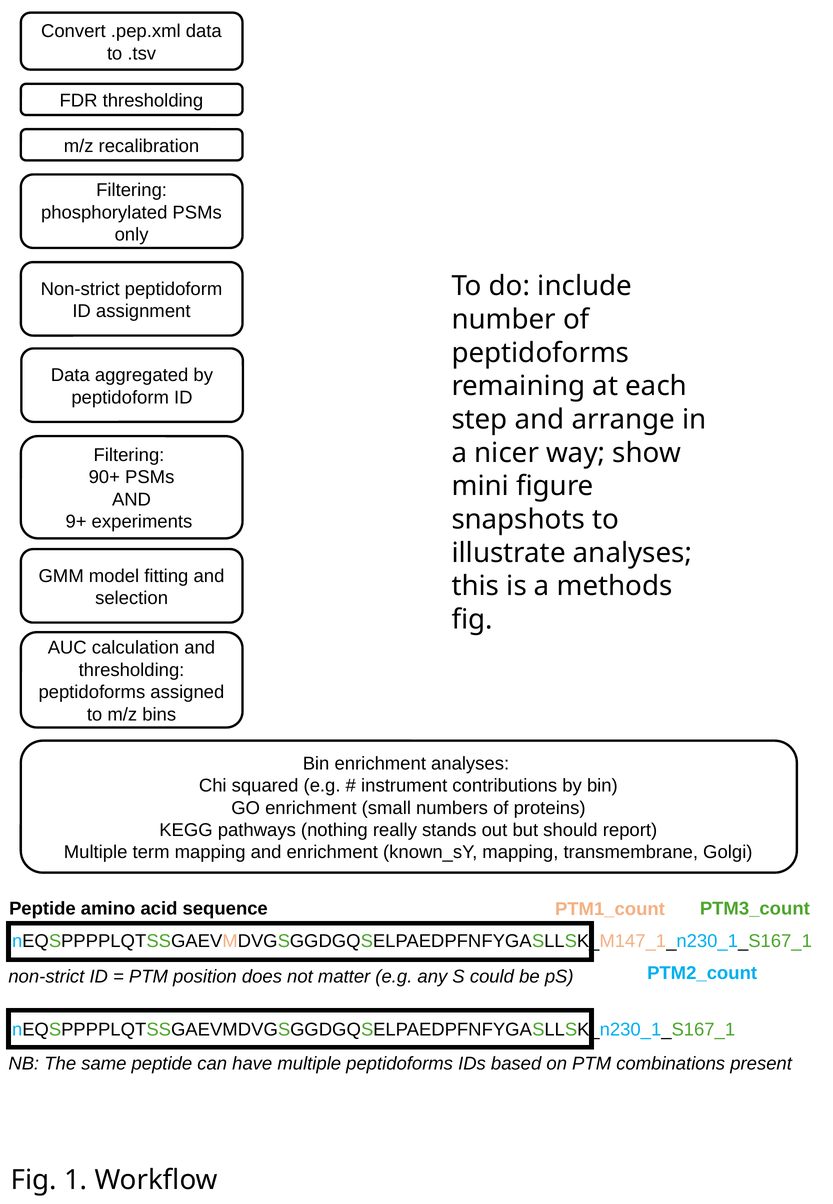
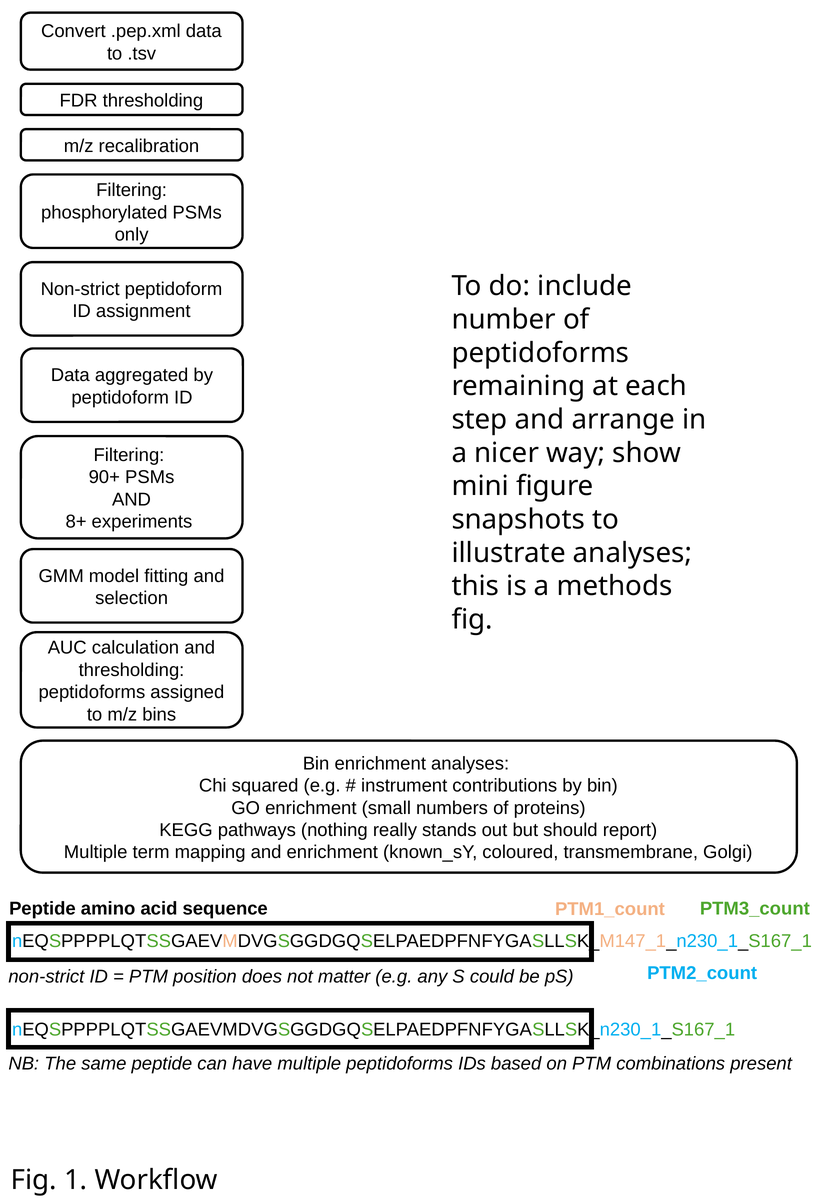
9+: 9+ -> 8+
known_sY mapping: mapping -> coloured
